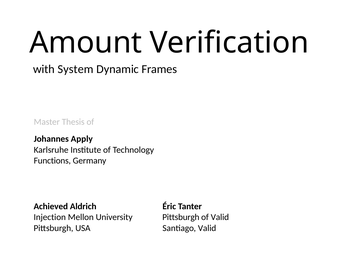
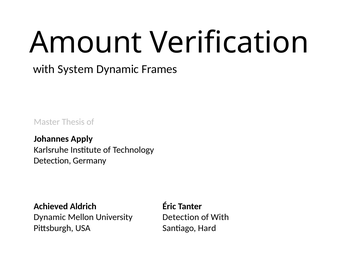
Functions at (52, 160): Functions -> Detection
Injection at (50, 217): Injection -> Dynamic
Pittsburgh at (181, 217): Pittsburgh -> Detection
of Valid: Valid -> With
Santiago Valid: Valid -> Hard
